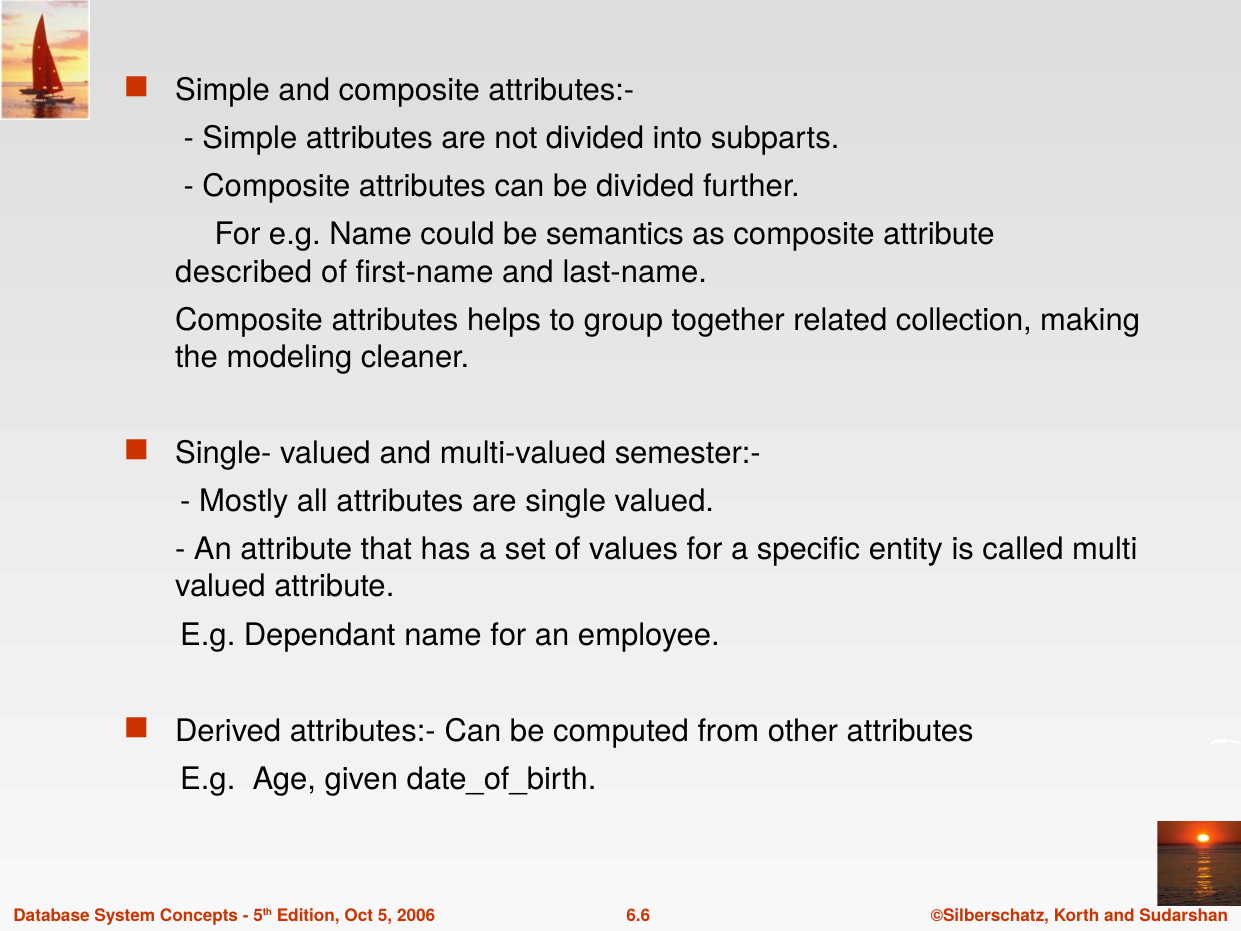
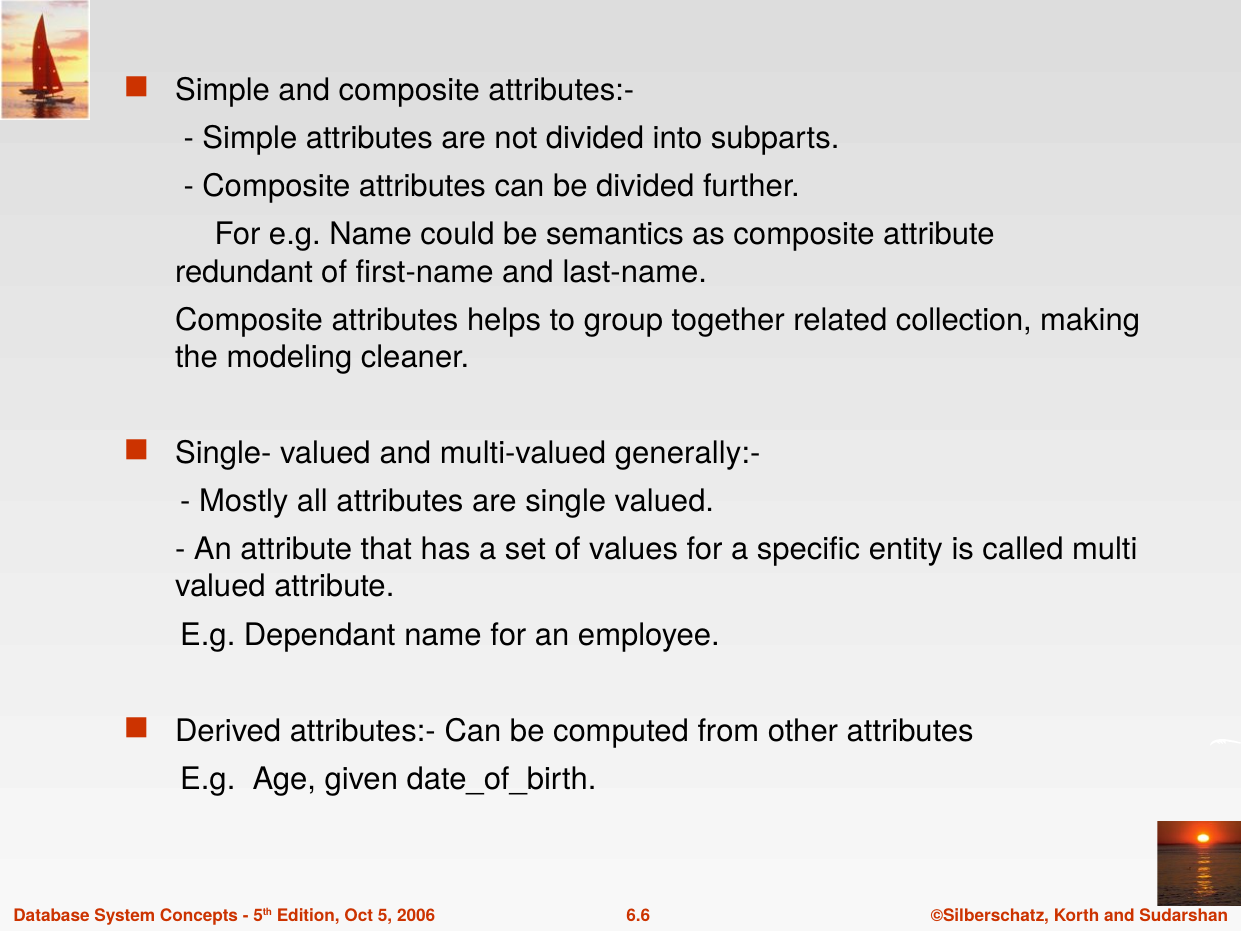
described: described -> redundant
semester:-: semester:- -> generally:-
